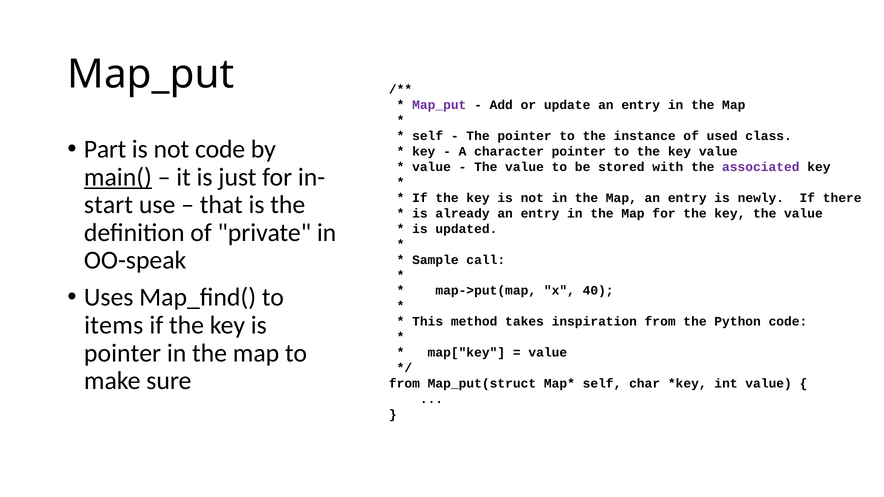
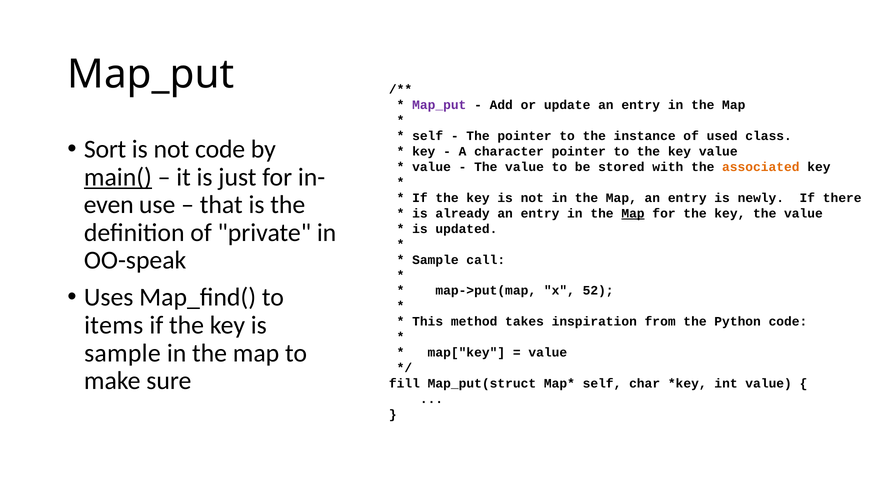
Part: Part -> Sort
associated colour: purple -> orange
start: start -> even
Map at (633, 213) underline: none -> present
40: 40 -> 52
pointer at (123, 353): pointer -> sample
from at (404, 384): from -> fill
